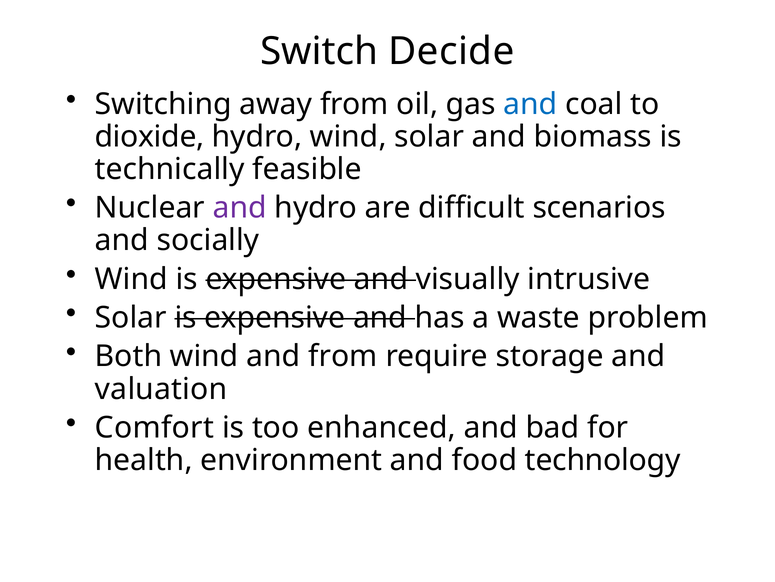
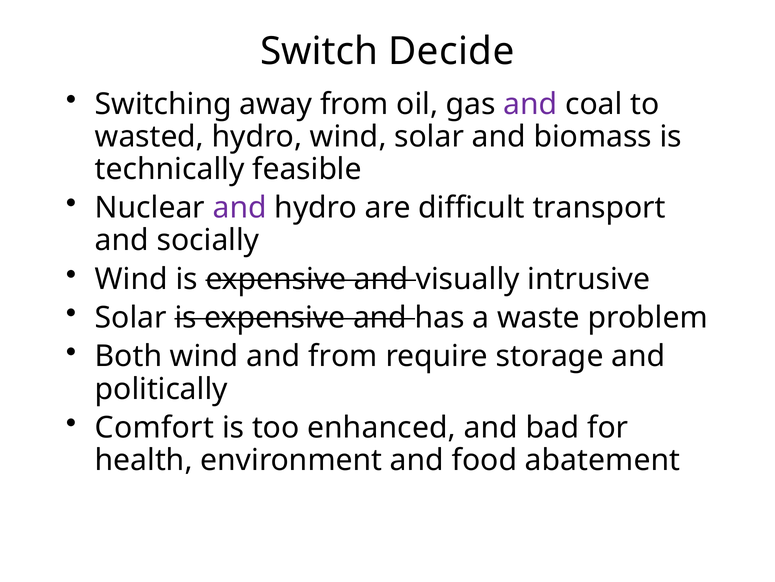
and at (530, 104) colour: blue -> purple
dioxide: dioxide -> wasted
scenarios: scenarios -> transport
valuation: valuation -> politically
technology: technology -> abatement
